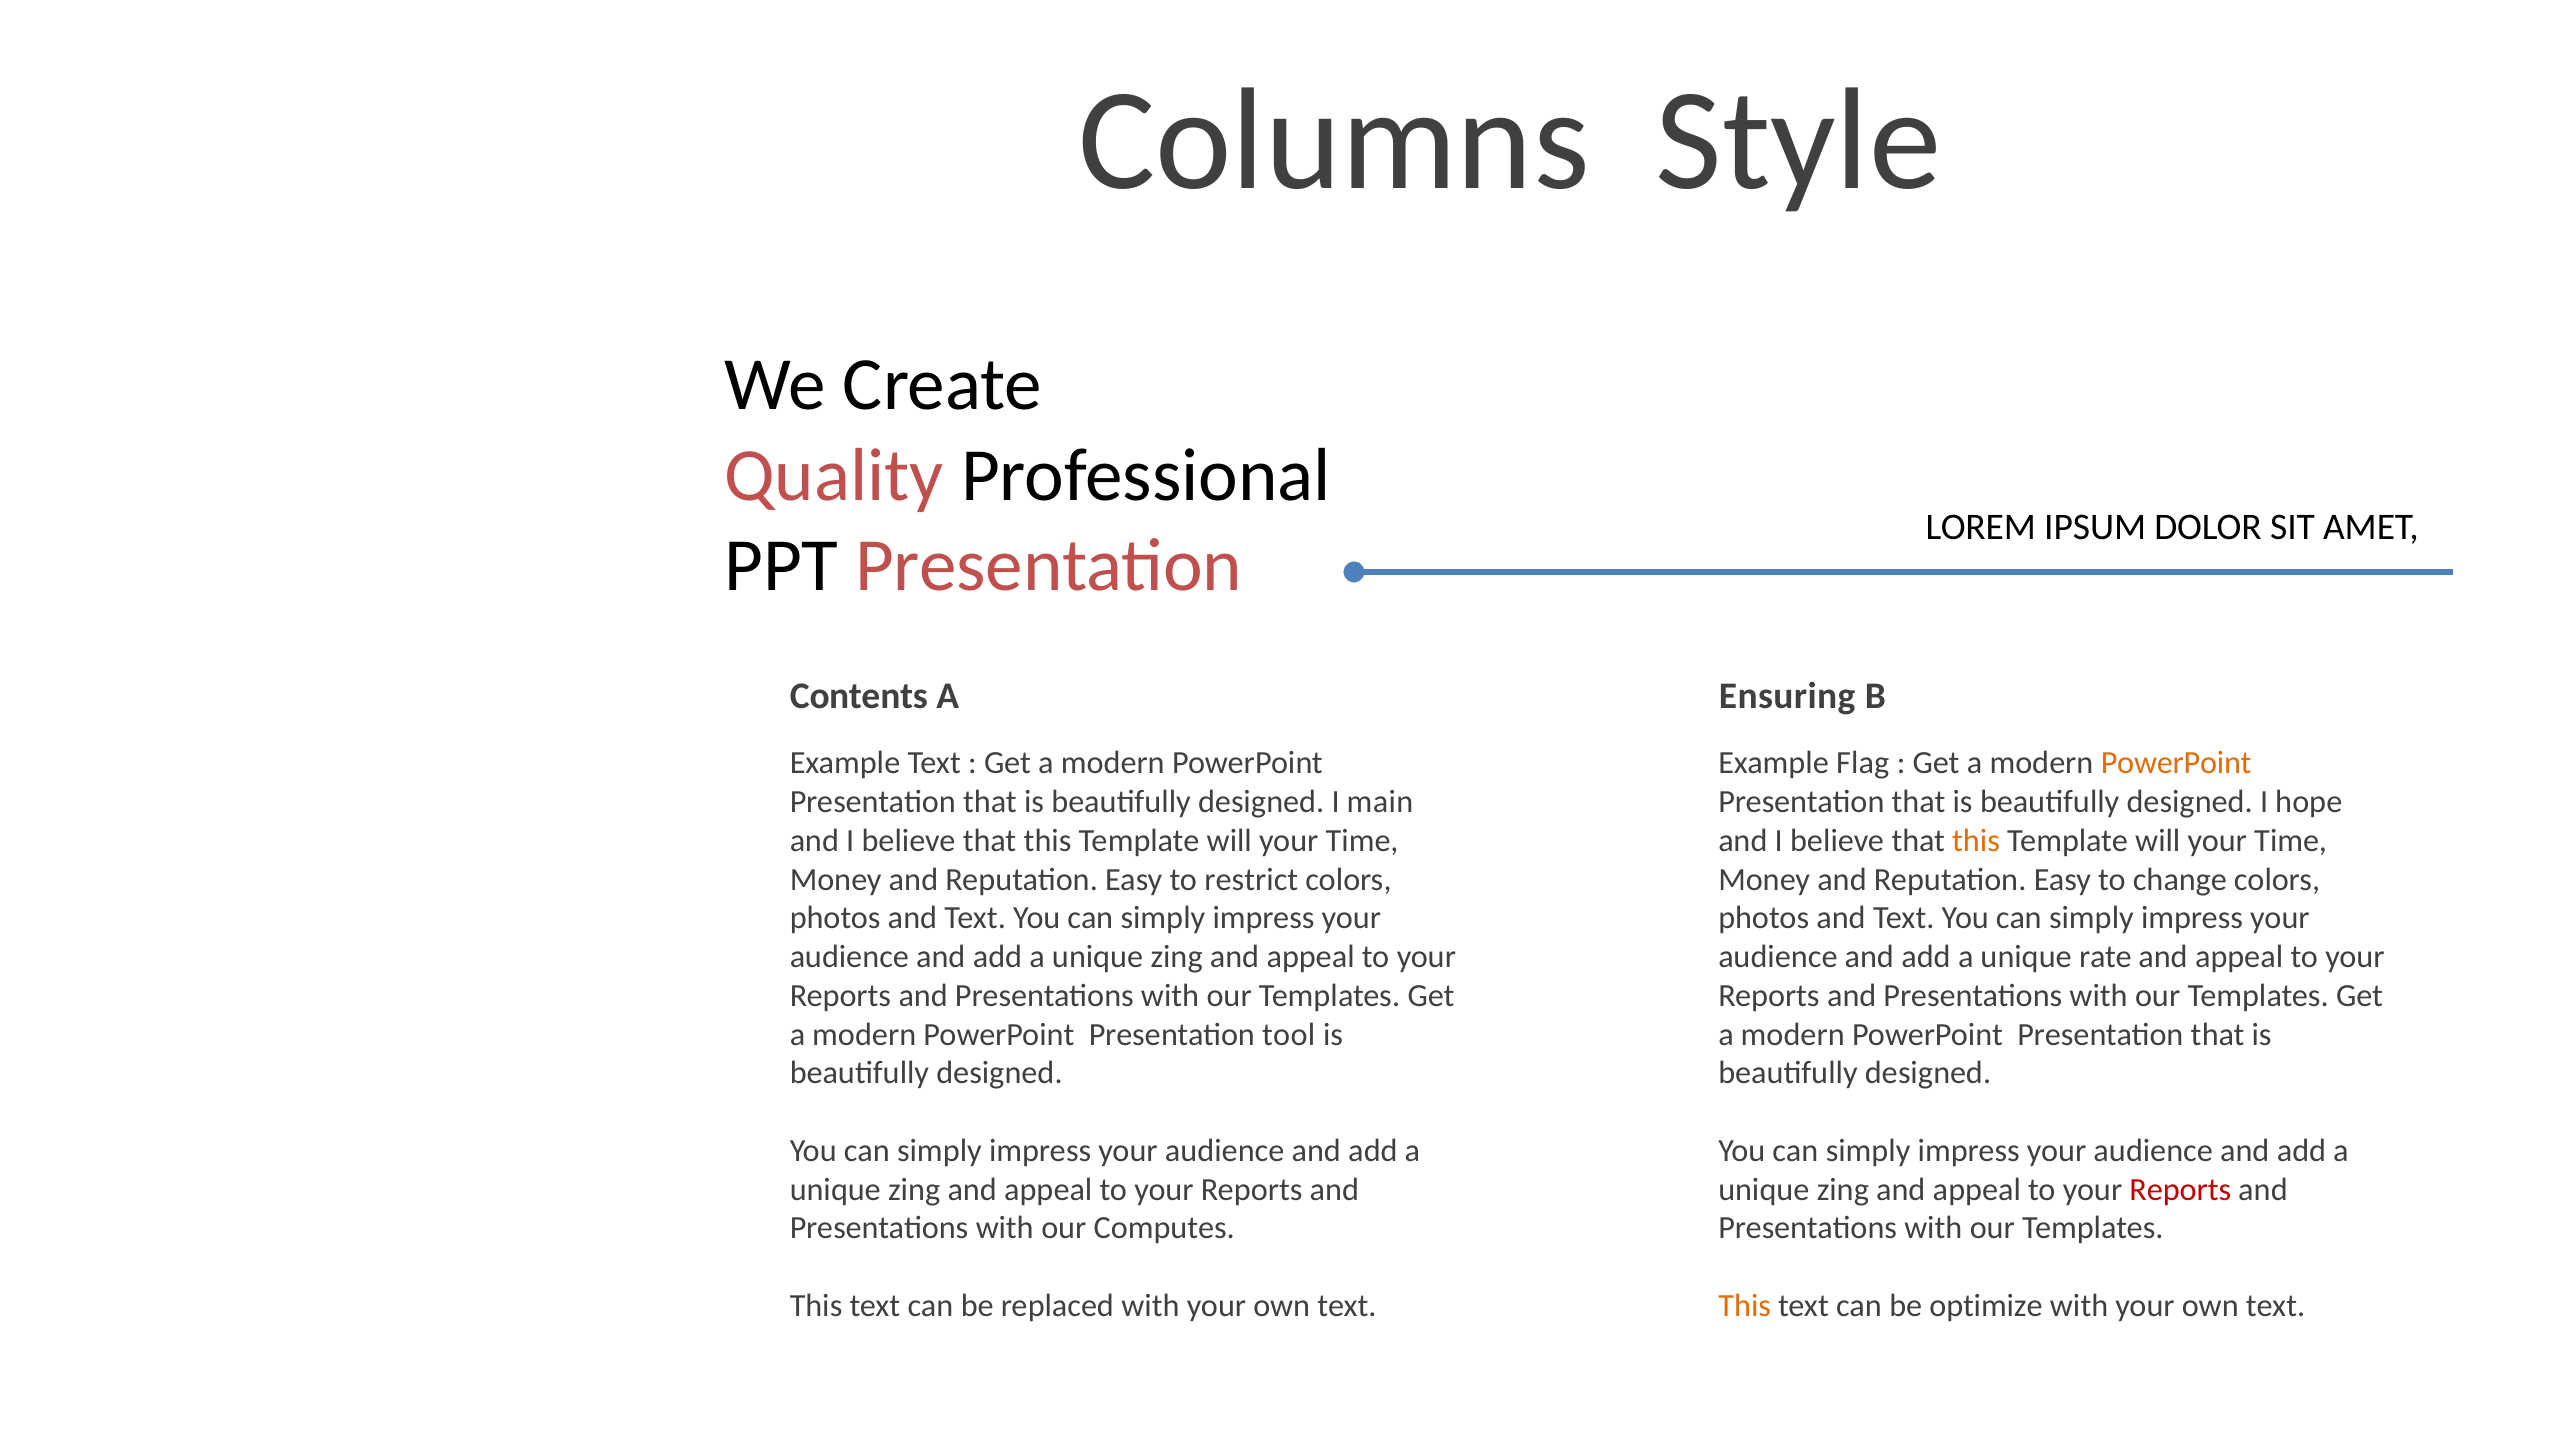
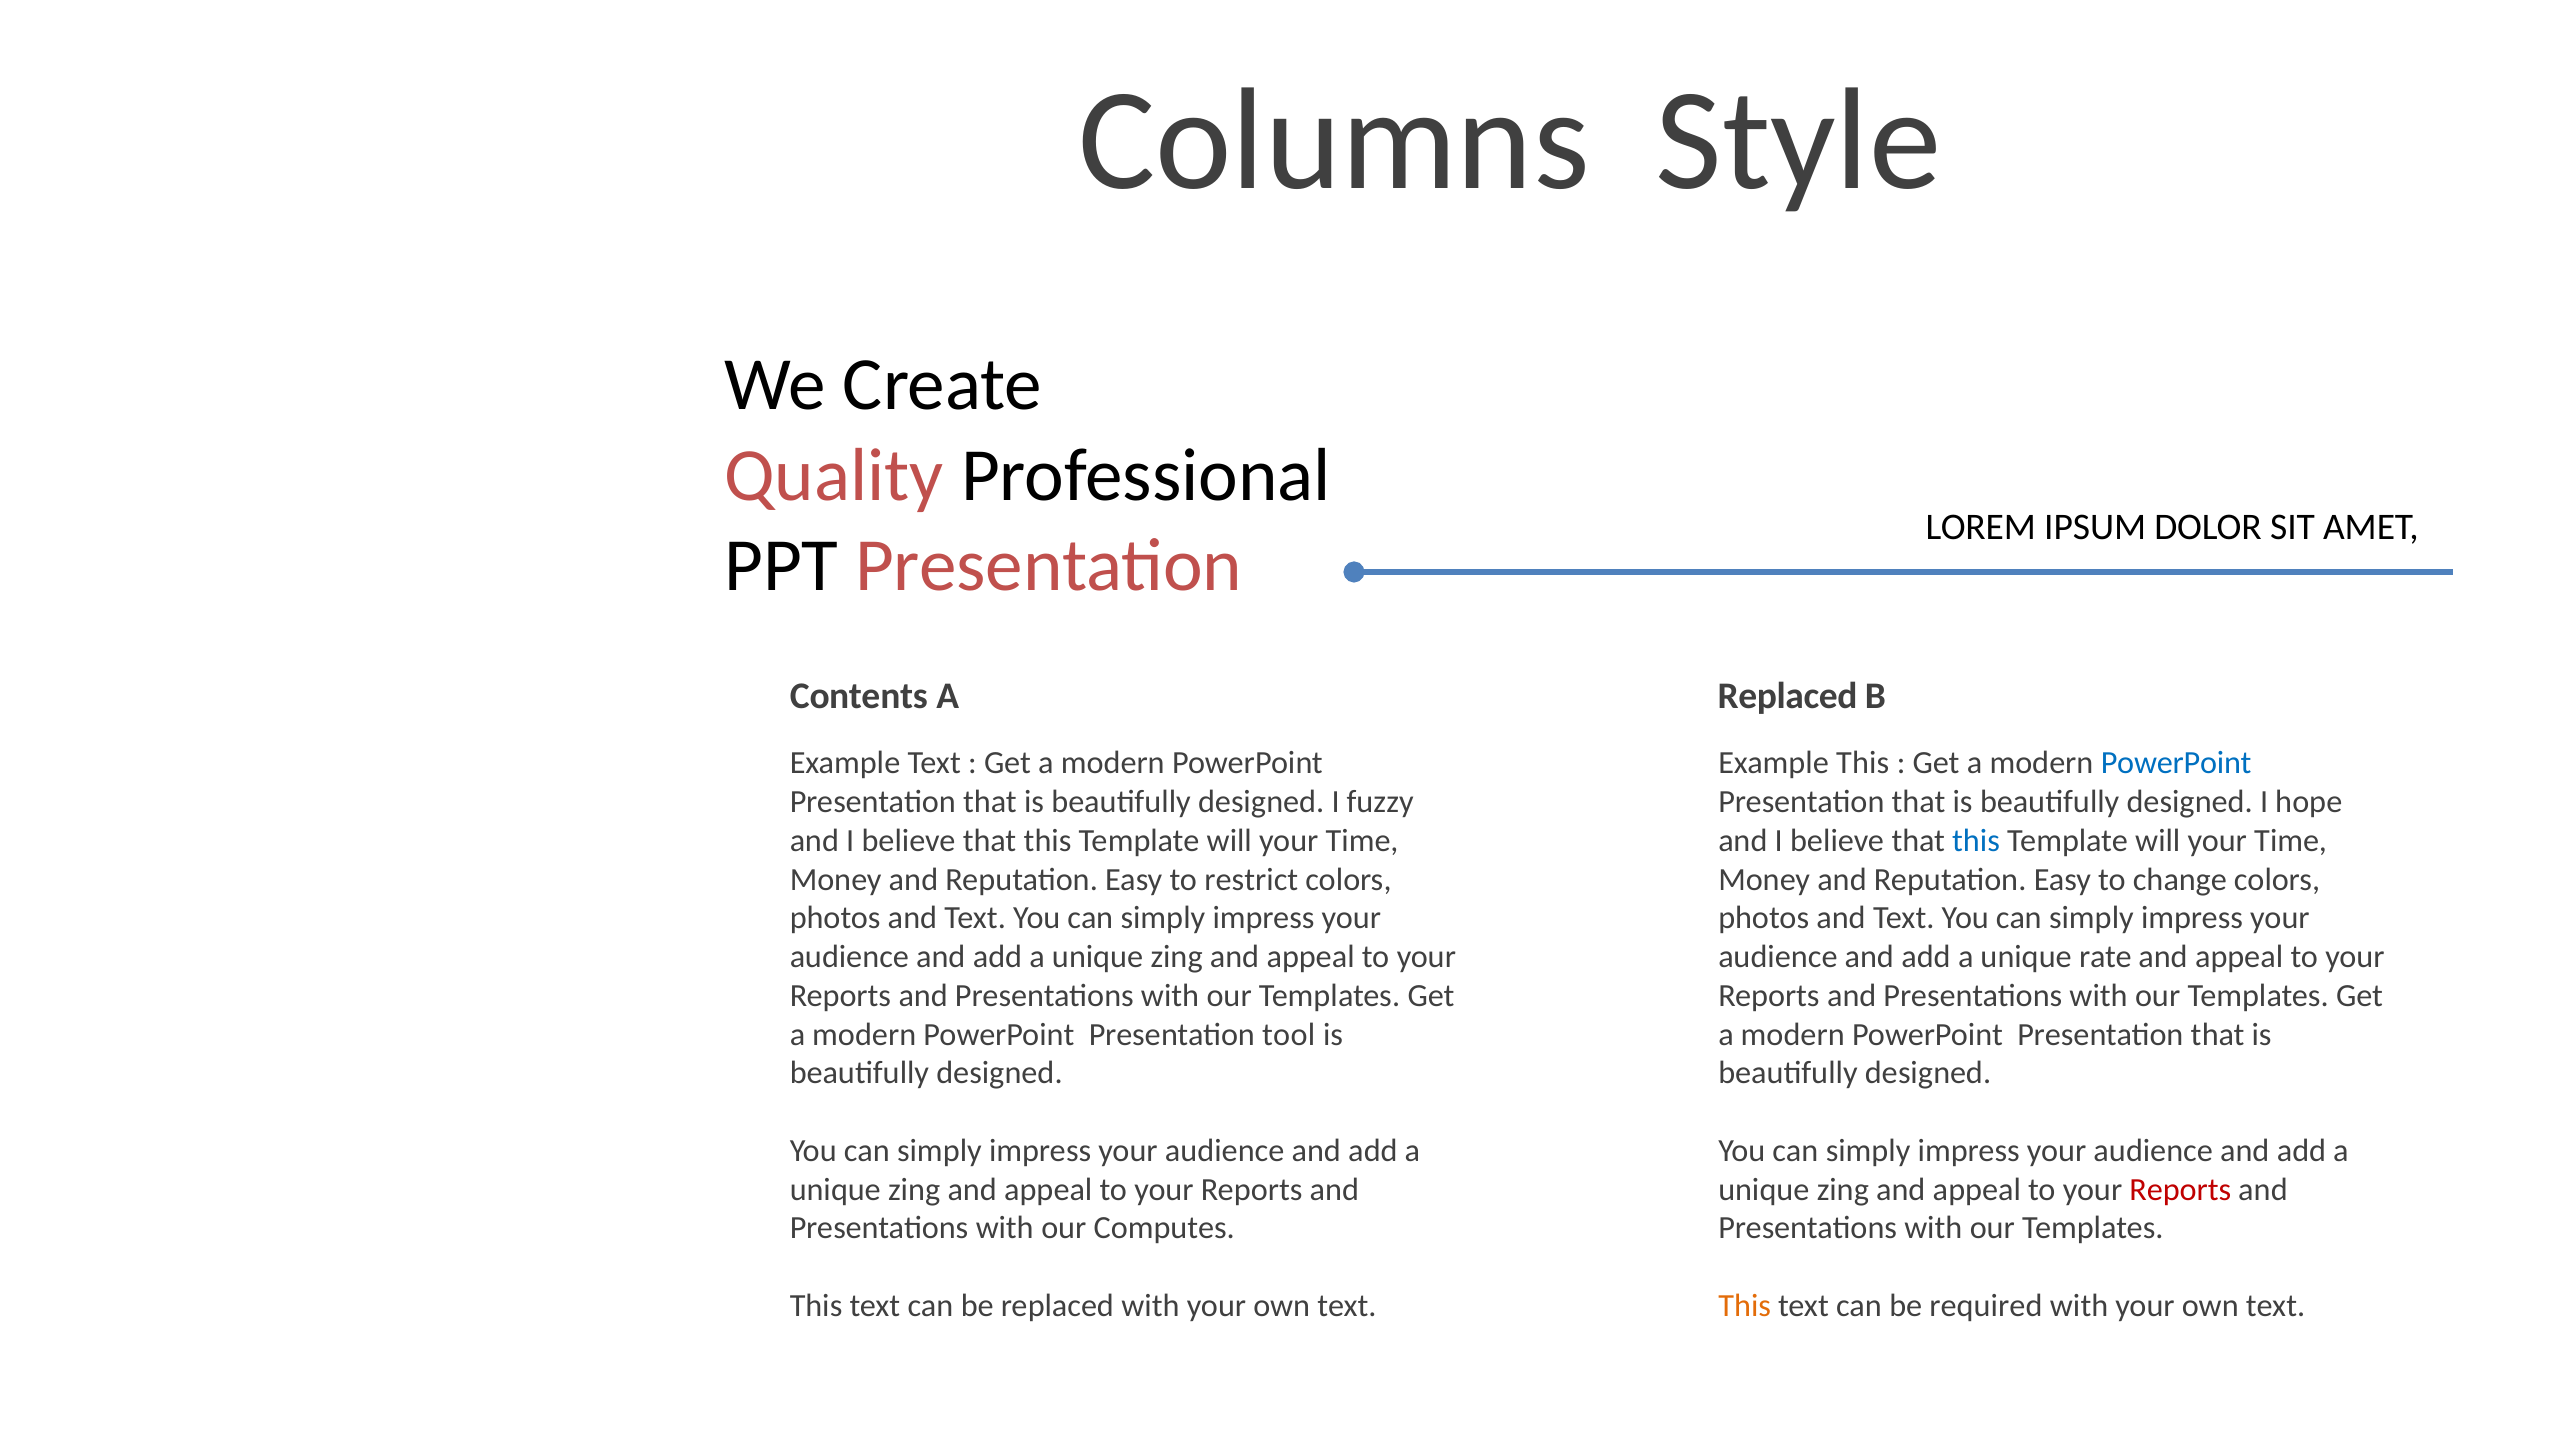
Ensuring at (1787, 696): Ensuring -> Replaced
Example Flag: Flag -> This
PowerPoint at (2176, 763) colour: orange -> blue
main: main -> fuzzy
this at (1976, 841) colour: orange -> blue
optimize: optimize -> required
